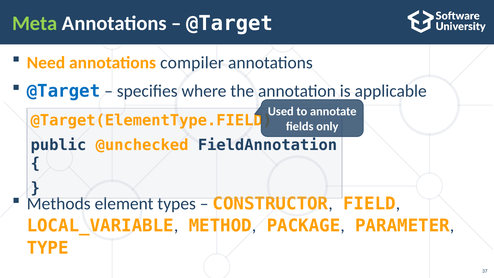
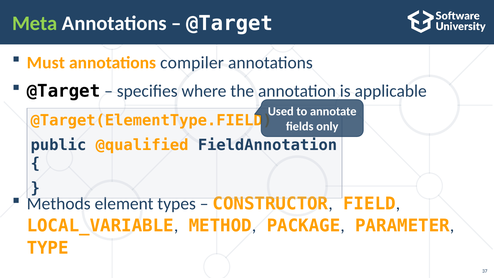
Need: Need -> Must
@Target at (63, 91) colour: blue -> black
@unchecked: @unchecked -> @qualified
